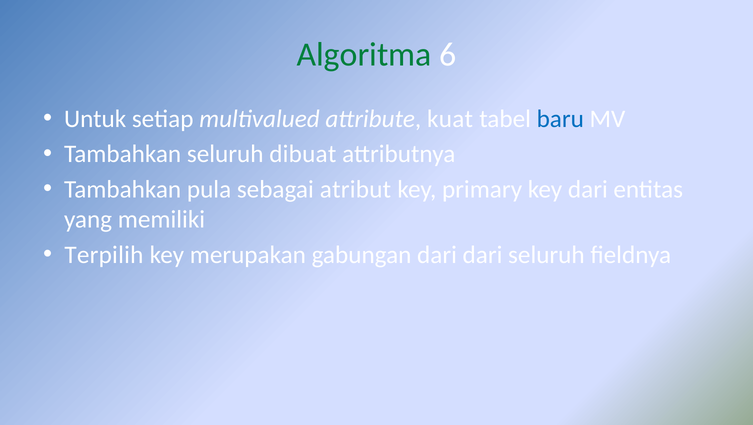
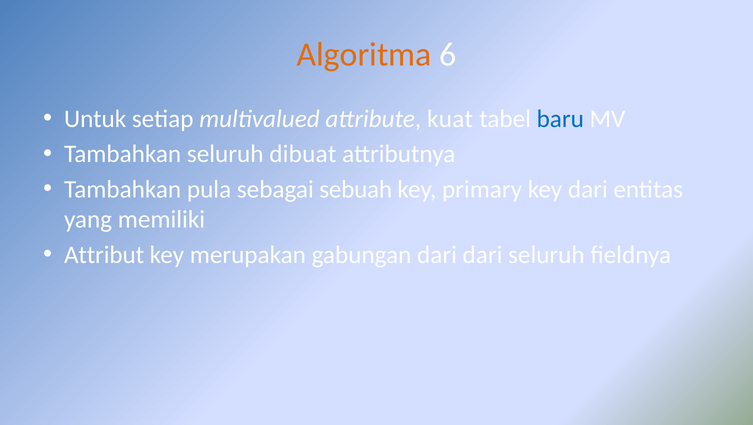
Algoritma colour: green -> orange
atribut: atribut -> sebuah
Terpilih: Terpilih -> Attribut
